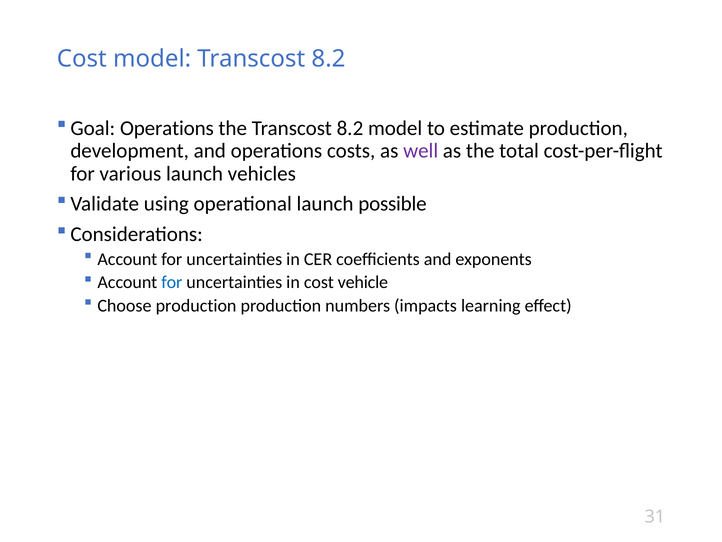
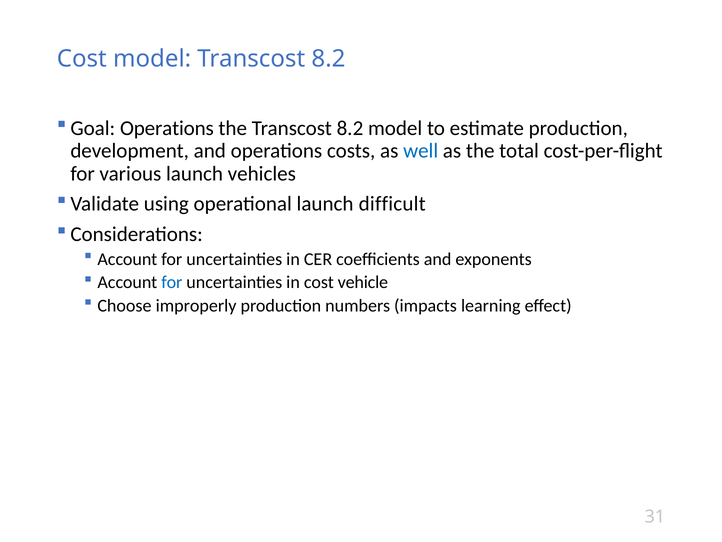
well colour: purple -> blue
possible: possible -> difficult
Choose production: production -> improperly
